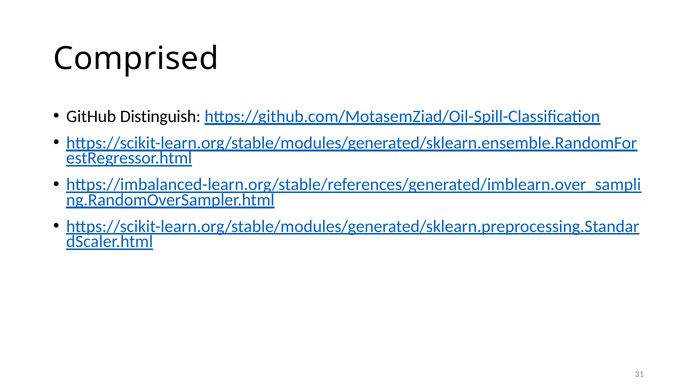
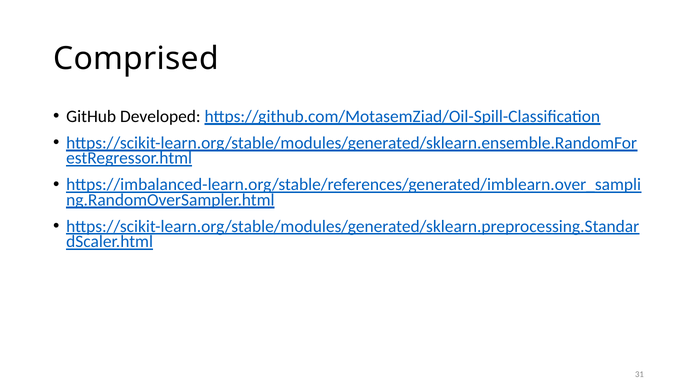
Distinguish: Distinguish -> Developed
